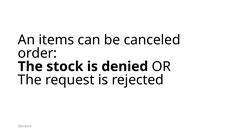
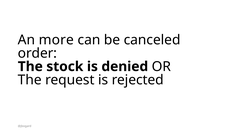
items: items -> more
